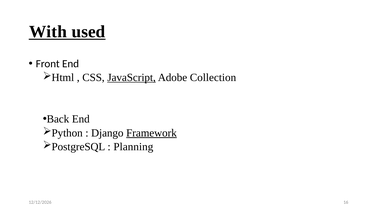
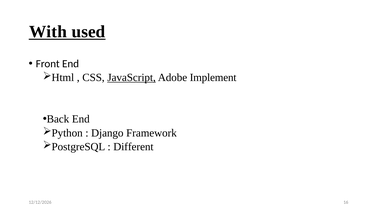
Collection: Collection -> Implement
Framework underline: present -> none
Planning: Planning -> Different
